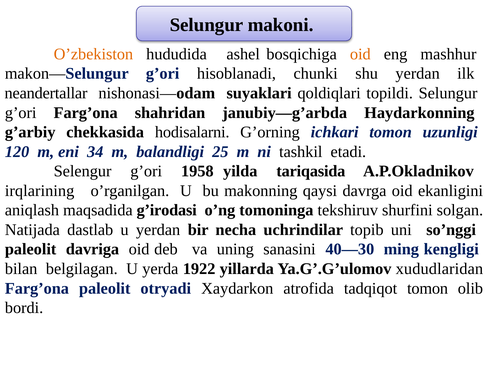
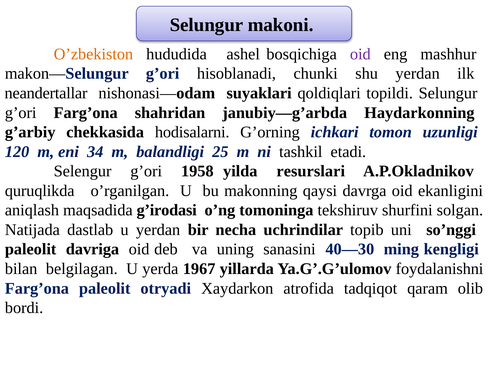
oid at (360, 54) colour: orange -> purple
tariqasida: tariqasida -> resurslari
irqlarining: irqlarining -> quruqlikda
1922: 1922 -> 1967
xududlaridan: xududlaridan -> foydalanishni
tadqiqot tomon: tomon -> qaram
